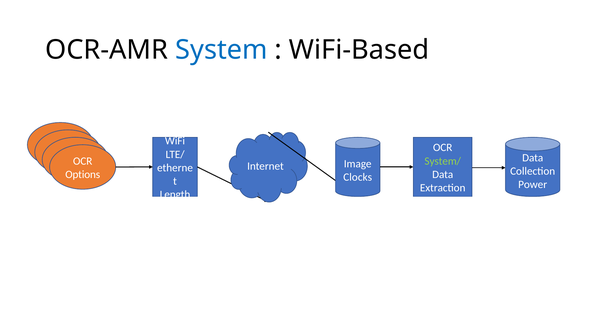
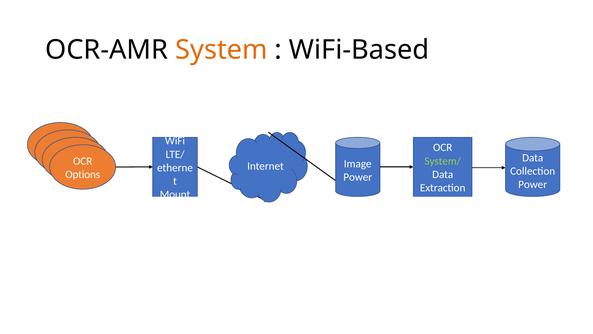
System colour: blue -> orange
Clocks at (358, 177): Clocks -> Power
Length: Length -> Mount
